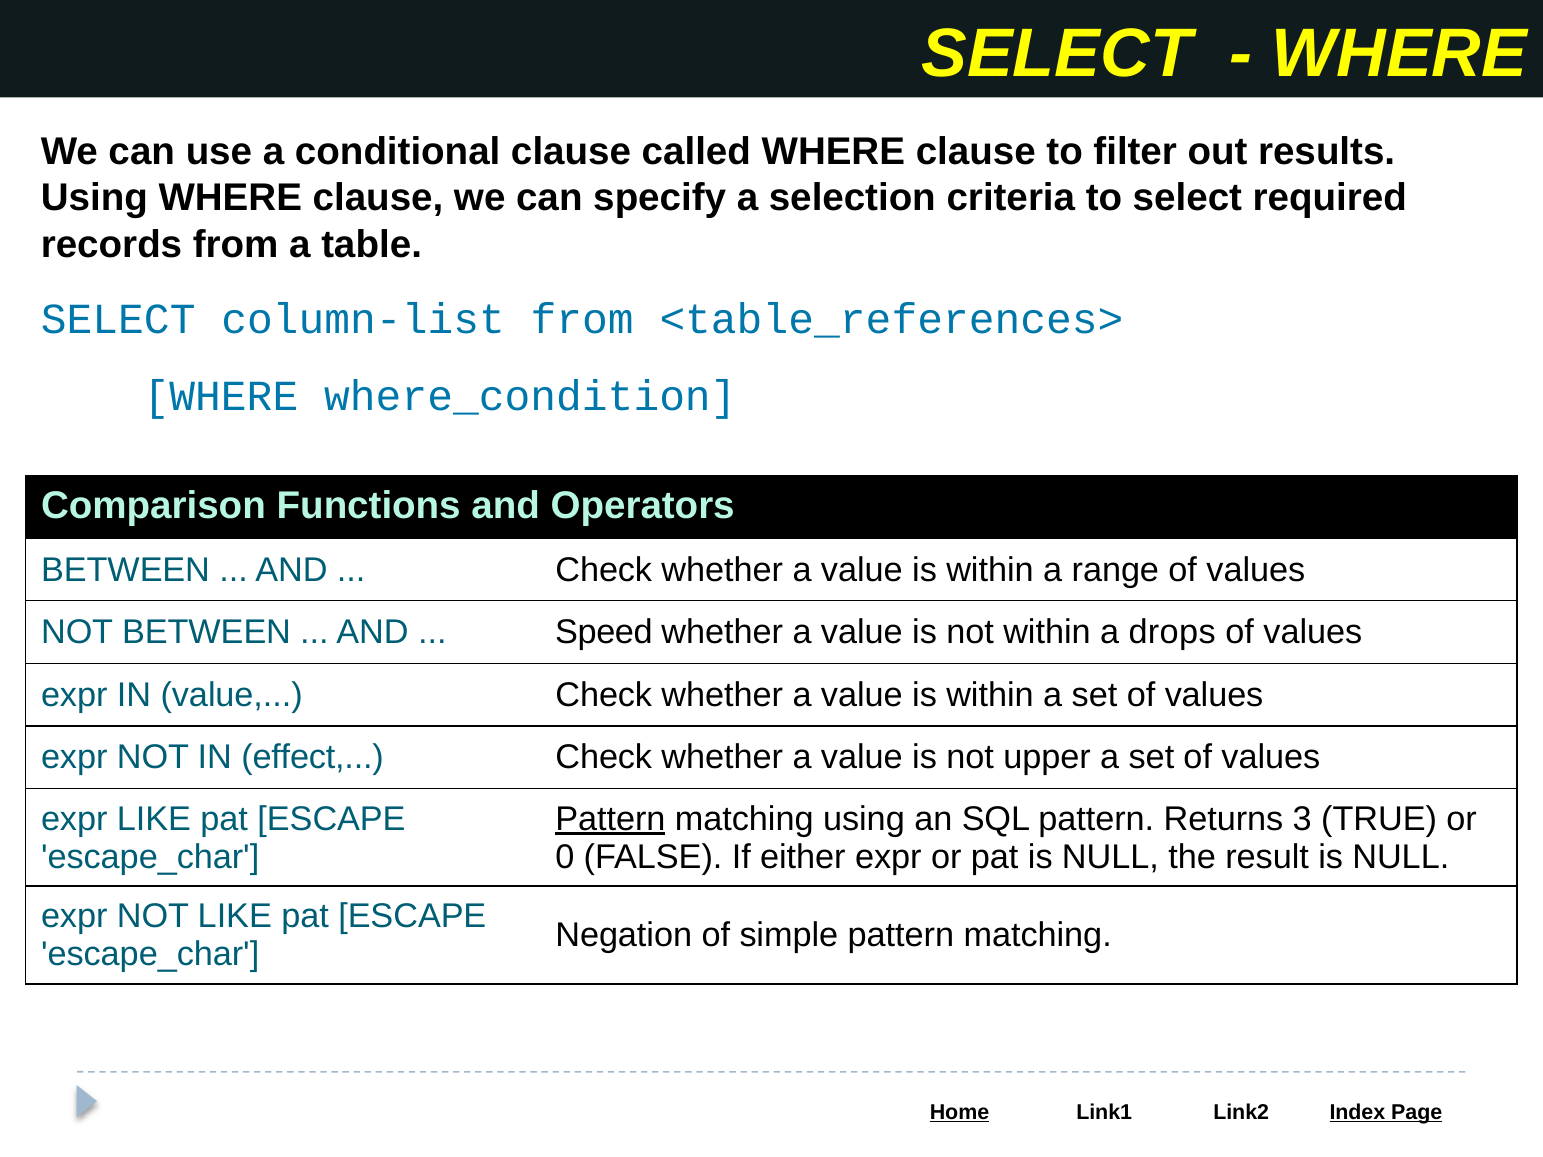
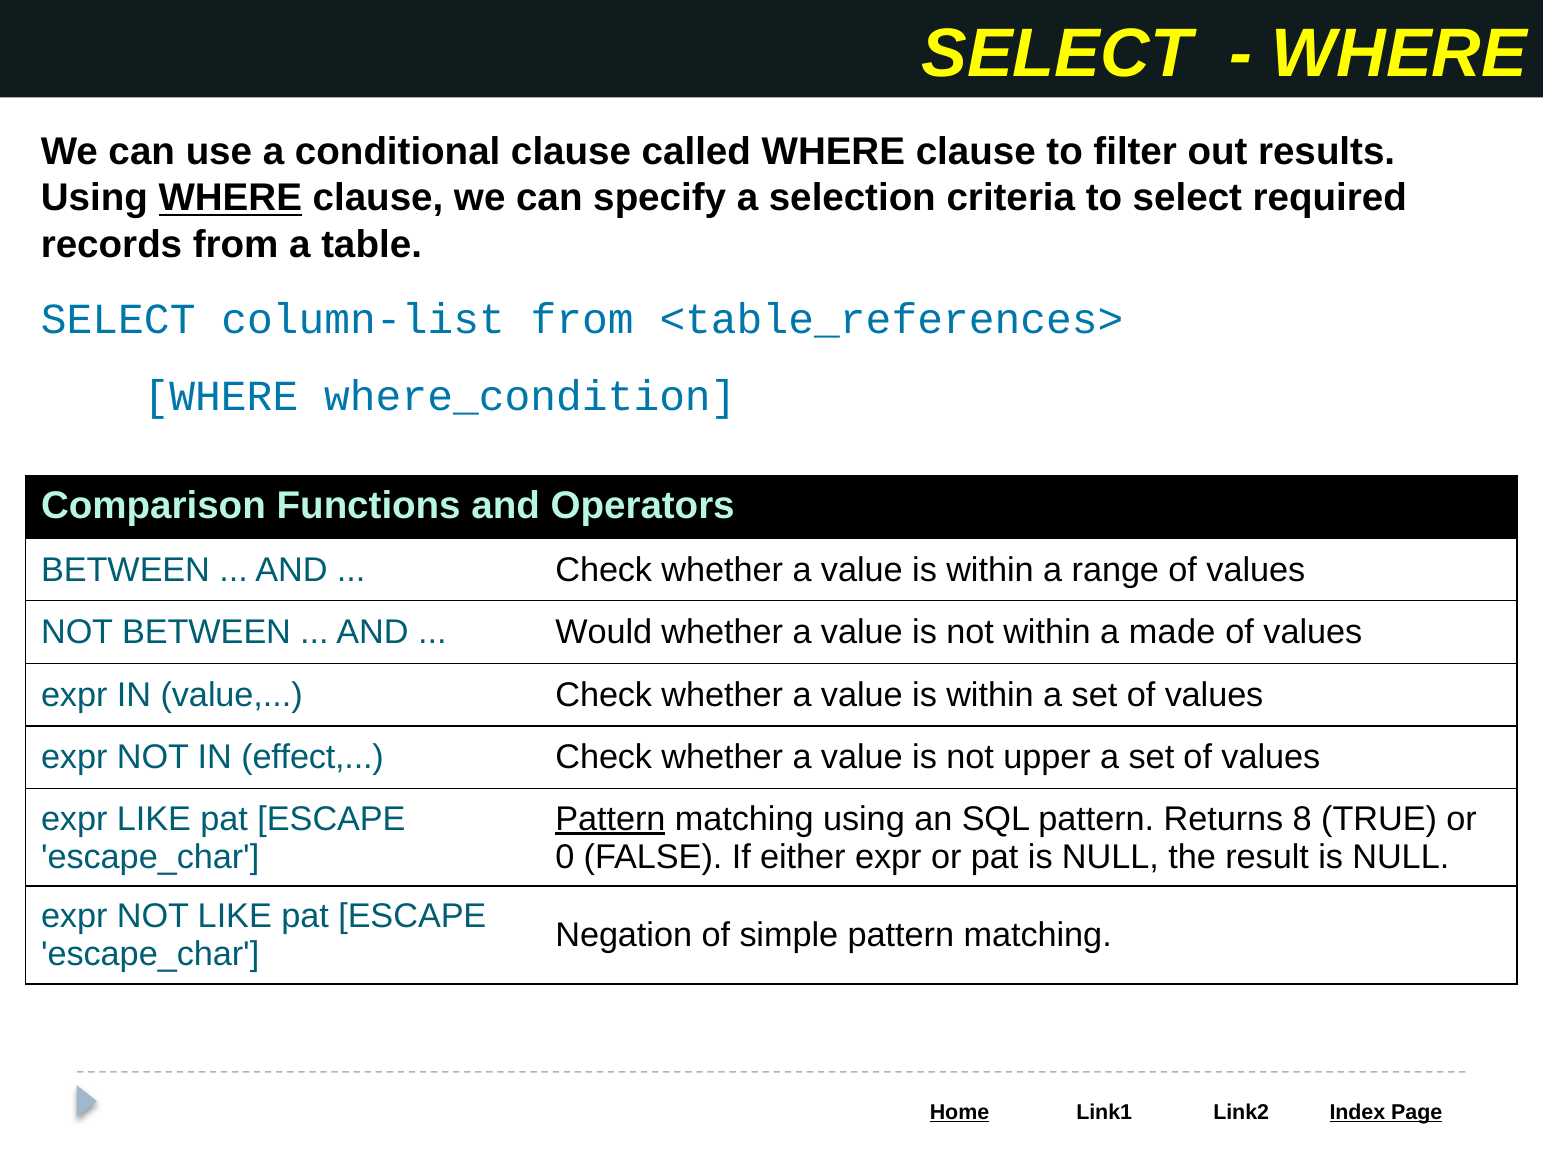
WHERE at (230, 198) underline: none -> present
Speed: Speed -> Would
drops: drops -> made
3: 3 -> 8
